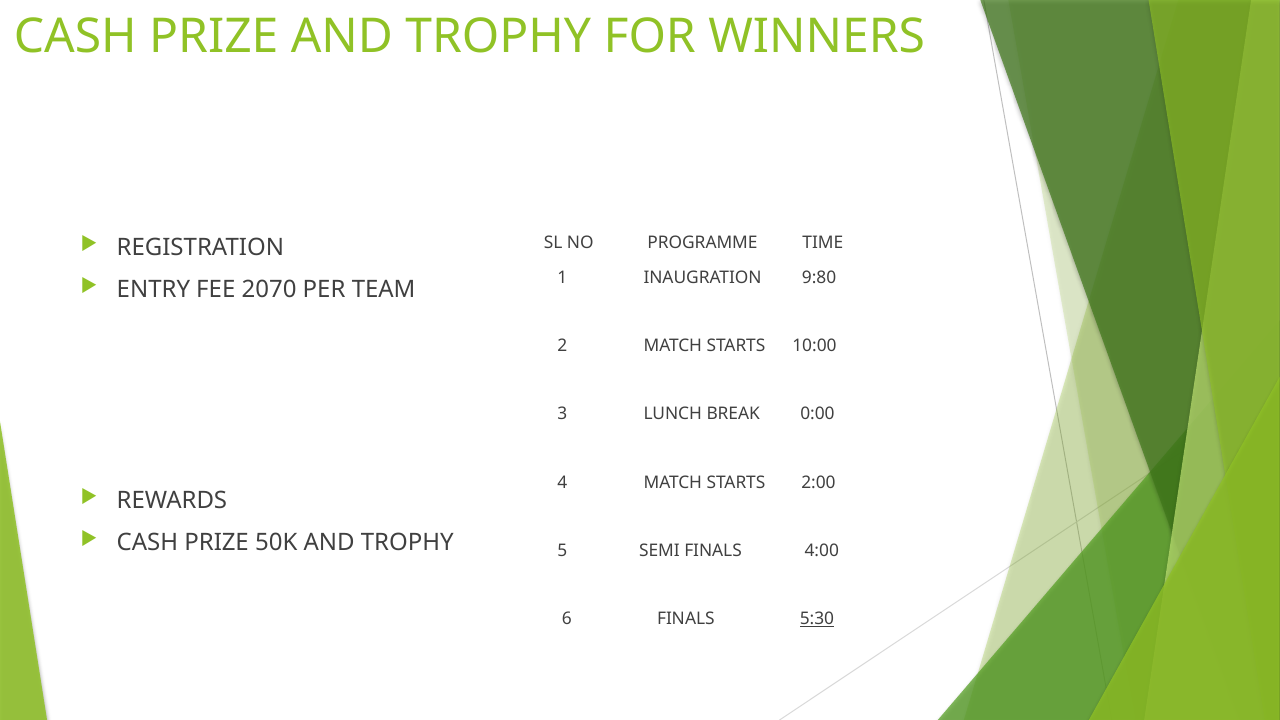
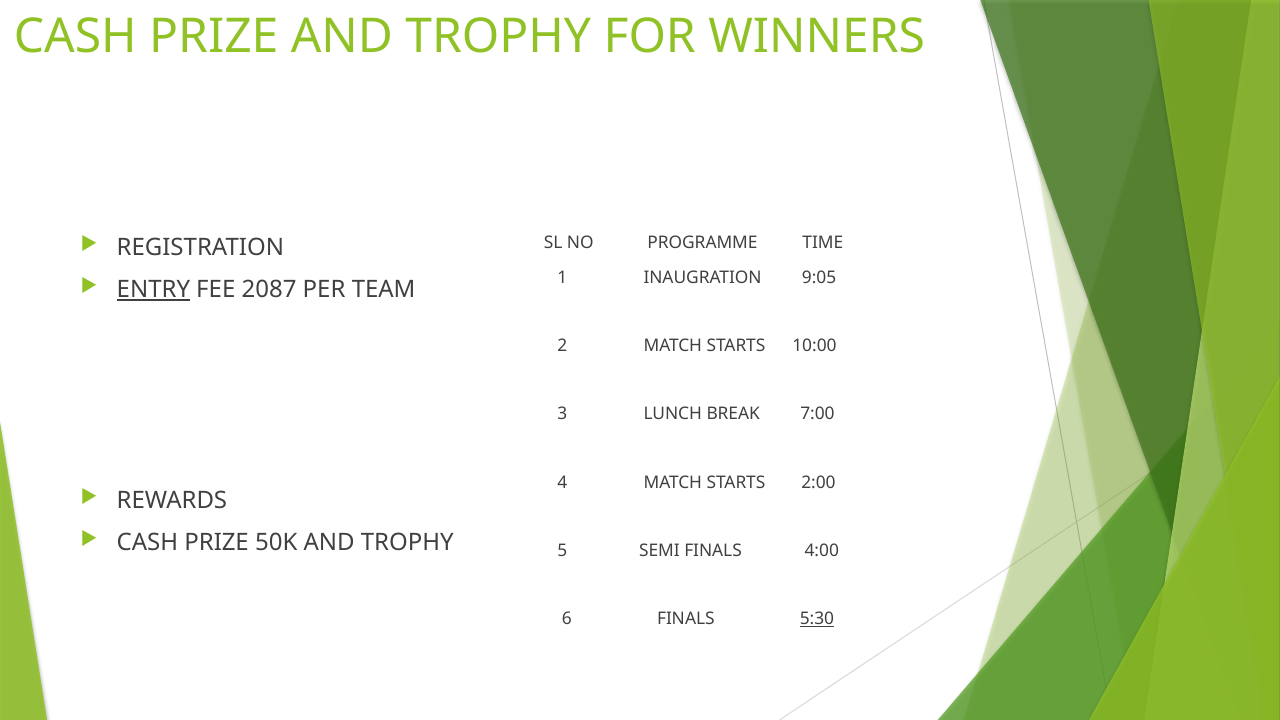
9:80: 9:80 -> 9:05
ENTRY underline: none -> present
2070: 2070 -> 2087
0:00: 0:00 -> 7:00
